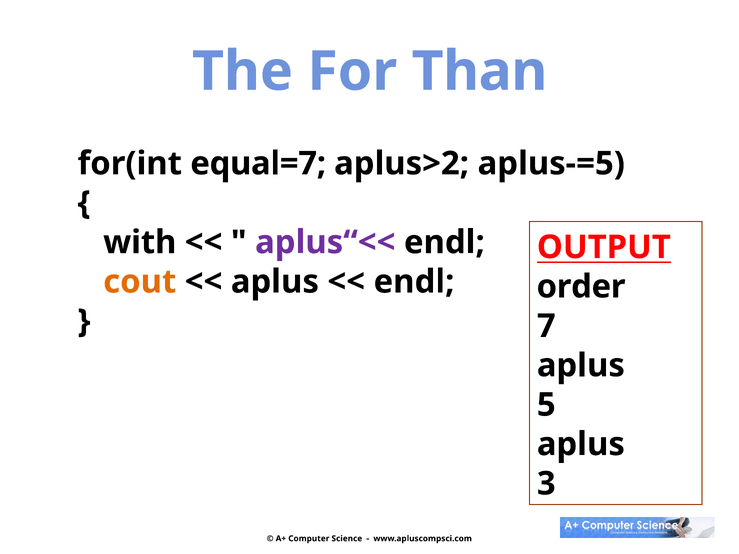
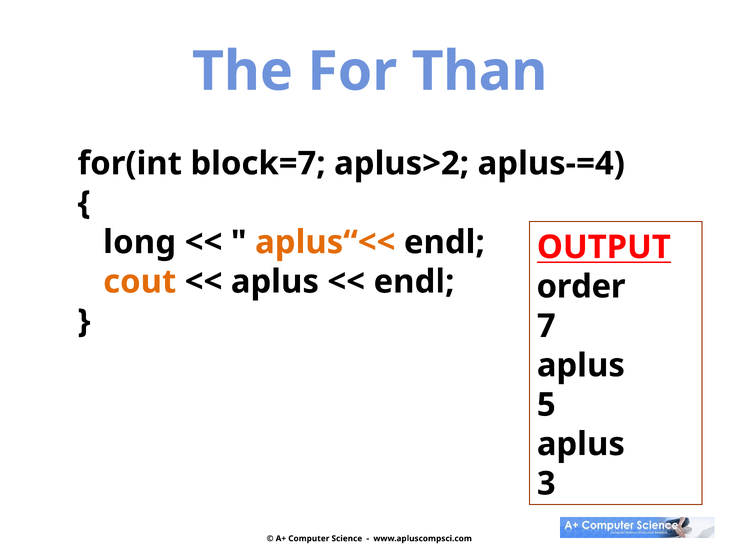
equal=7: equal=7 -> block=7
aplus-=5: aplus-=5 -> aplus-=4
with: with -> long
aplus“<< colour: purple -> orange
